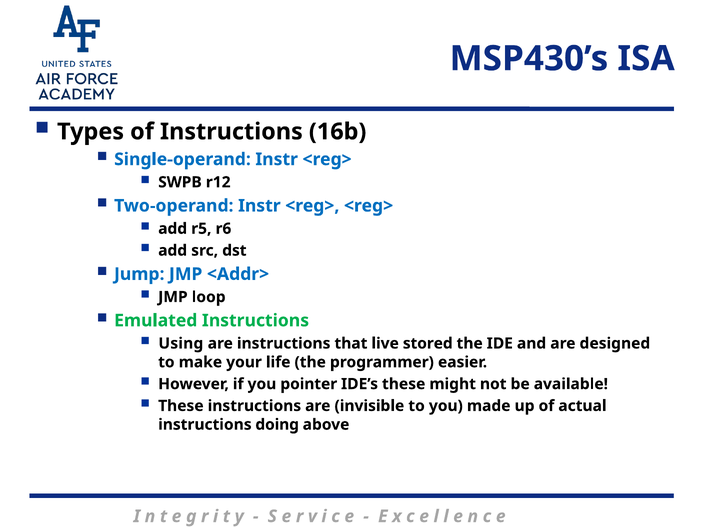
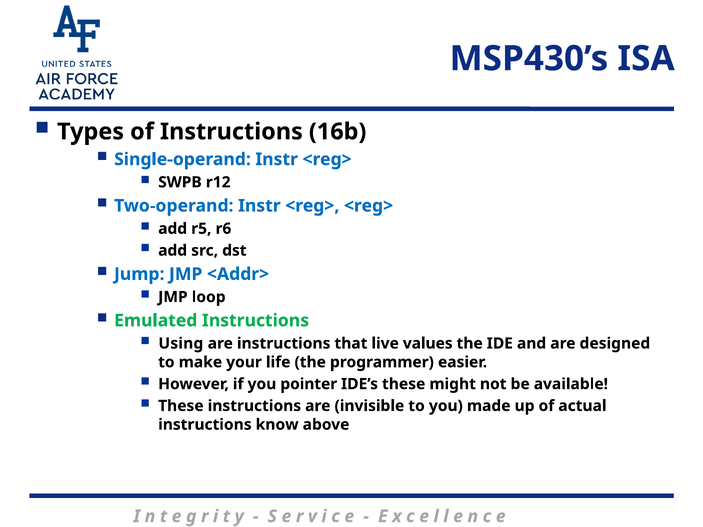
stored: stored -> values
doing: doing -> know
